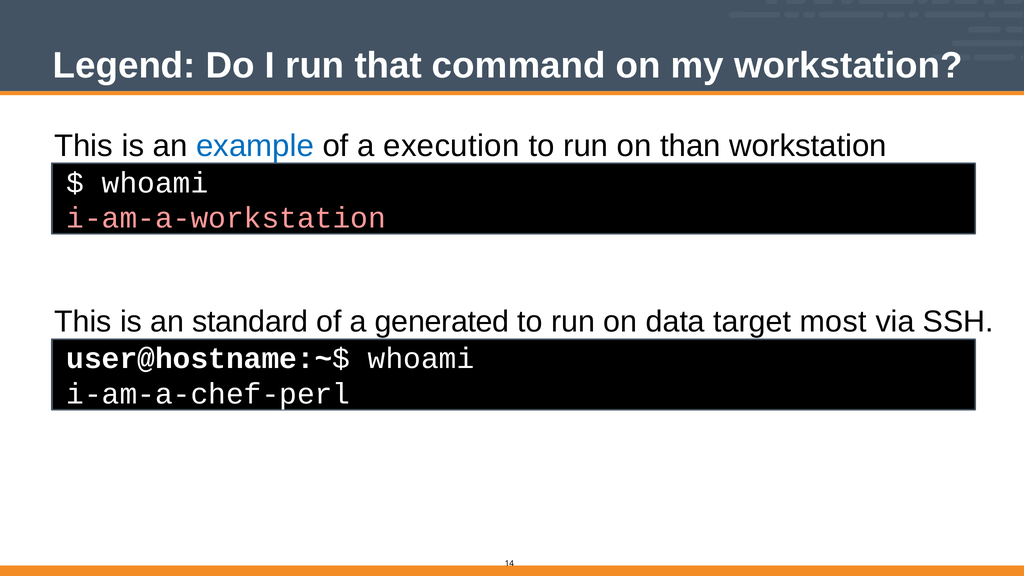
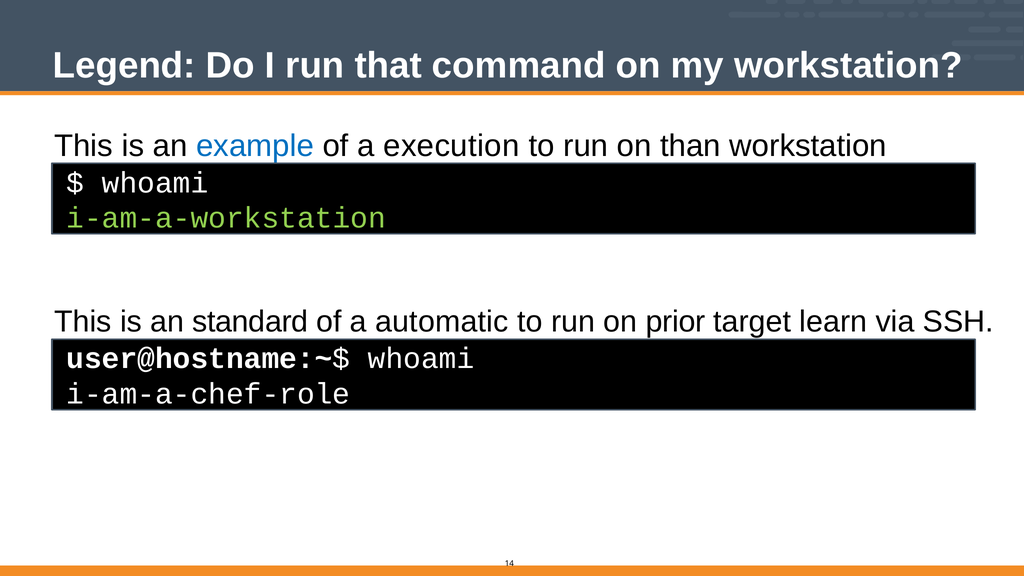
i-am-a-workstation colour: pink -> light green
generated: generated -> automatic
data: data -> prior
most: most -> learn
i-am-a-chef-perl: i-am-a-chef-perl -> i-am-a-chef-role
